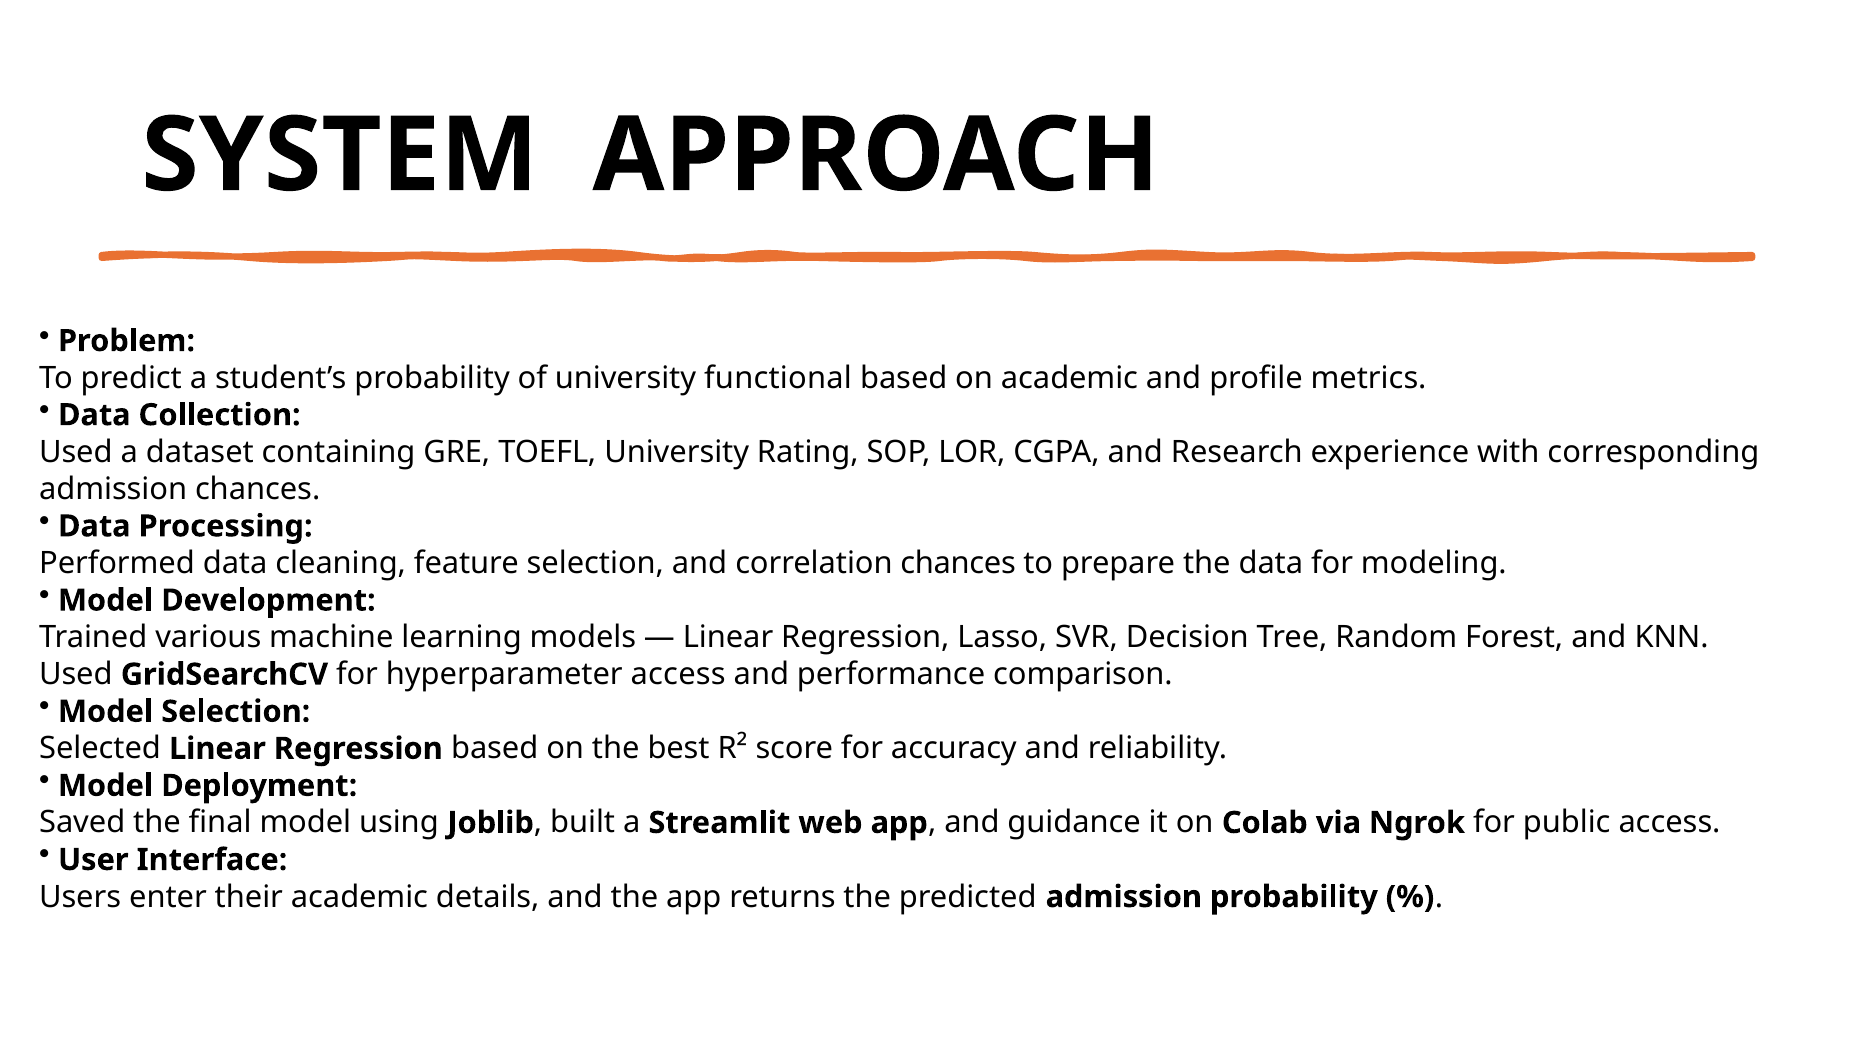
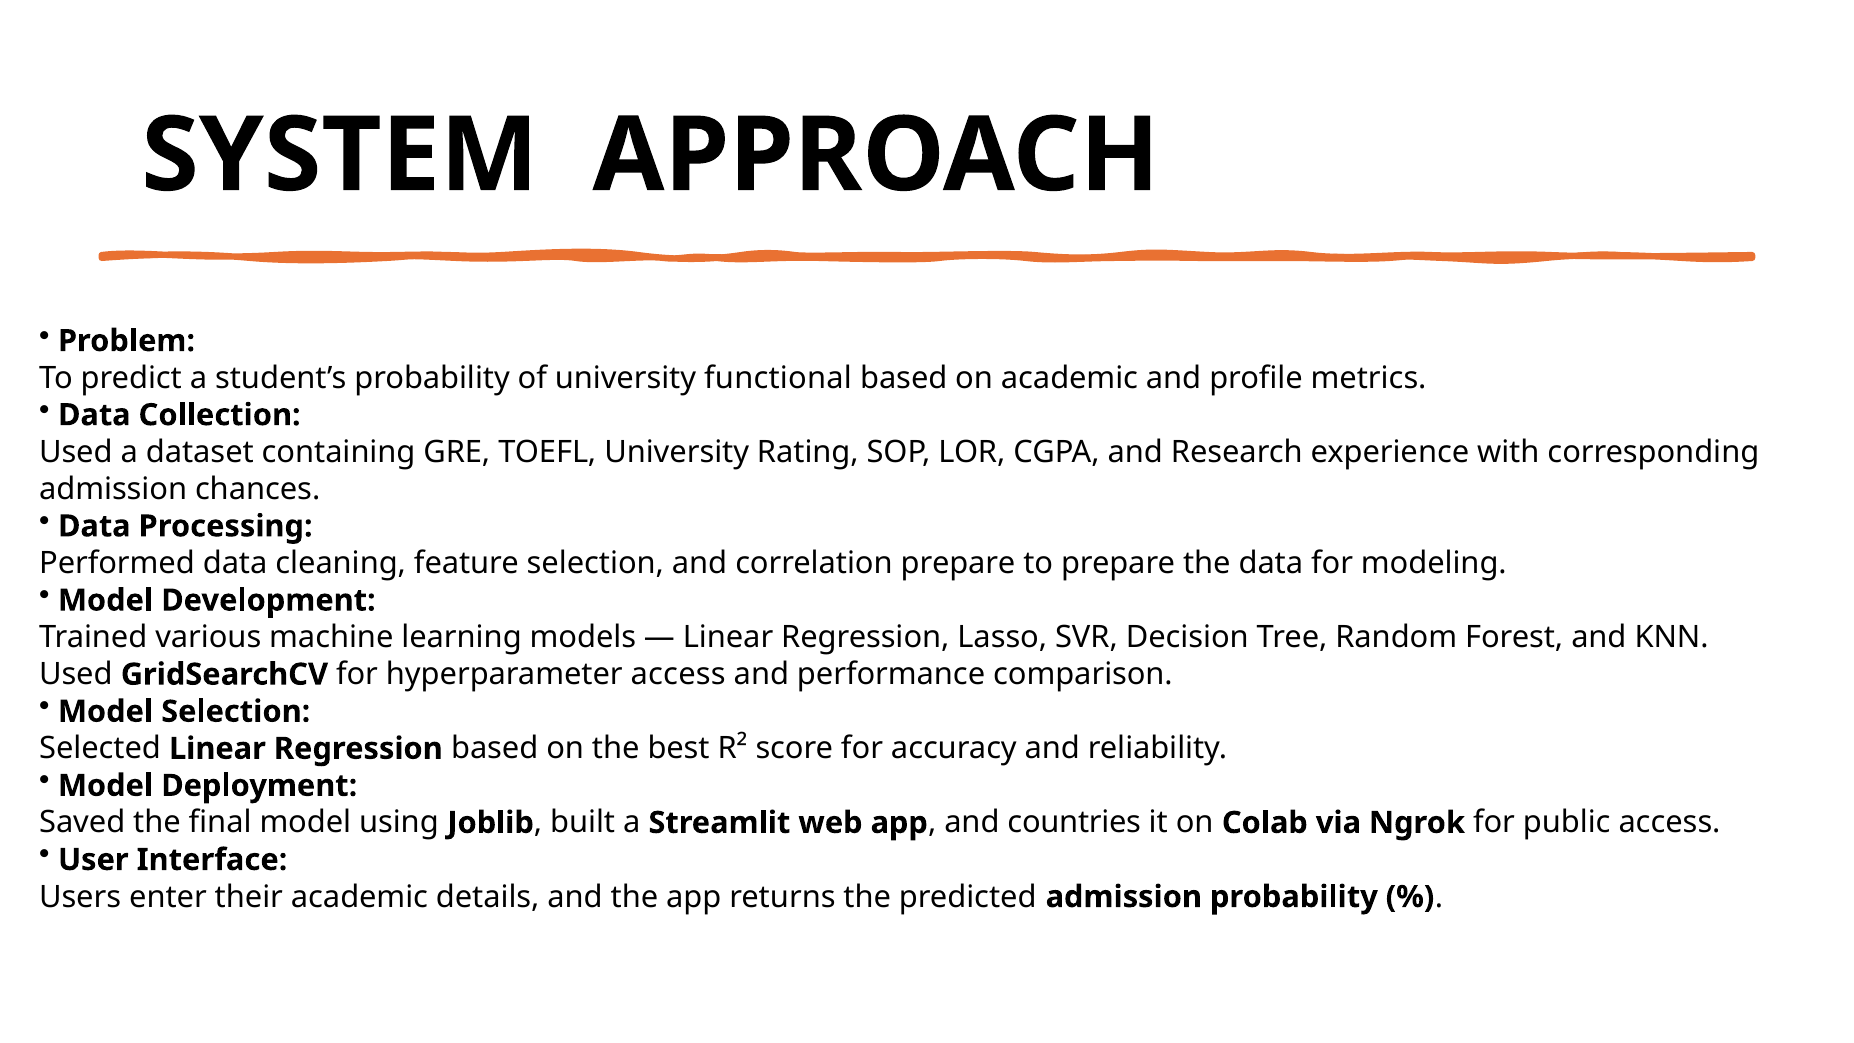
correlation chances: chances -> prepare
guidance: guidance -> countries
